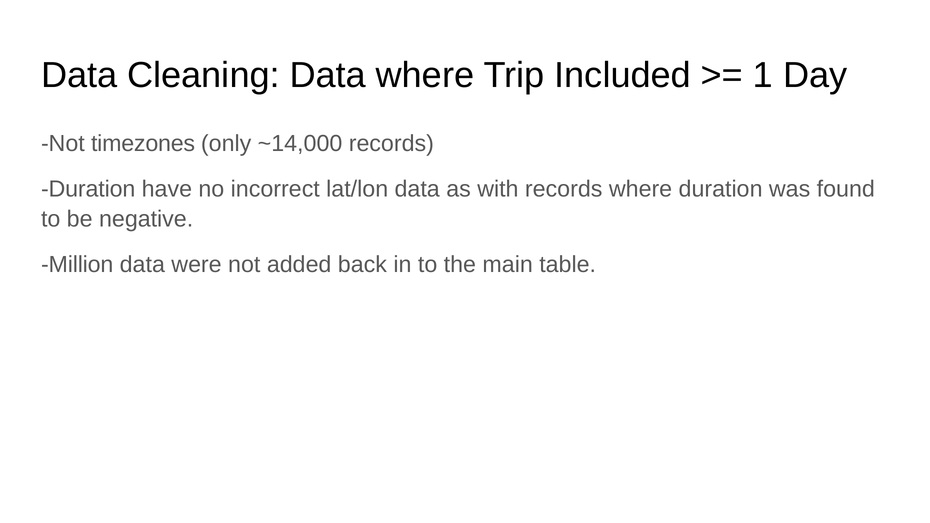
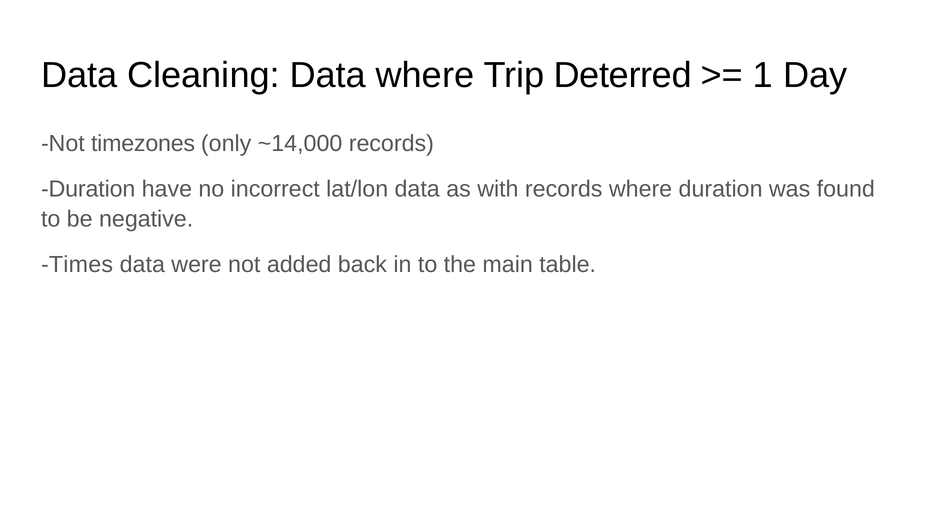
Included: Included -> Deterred
Million: Million -> Times
